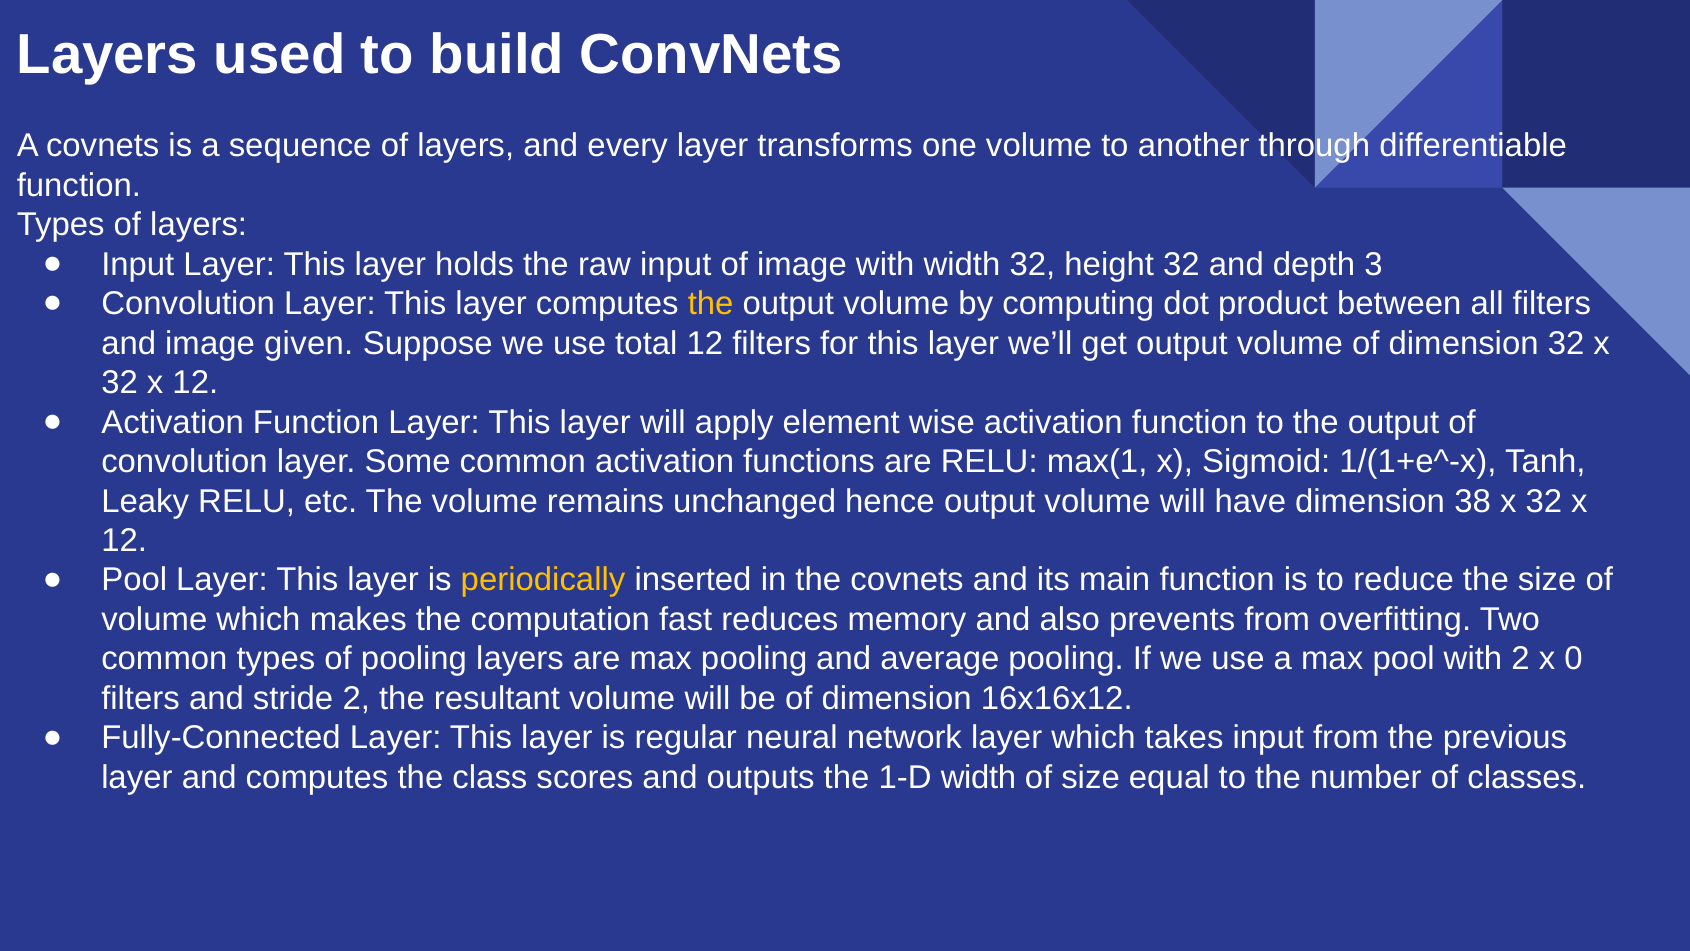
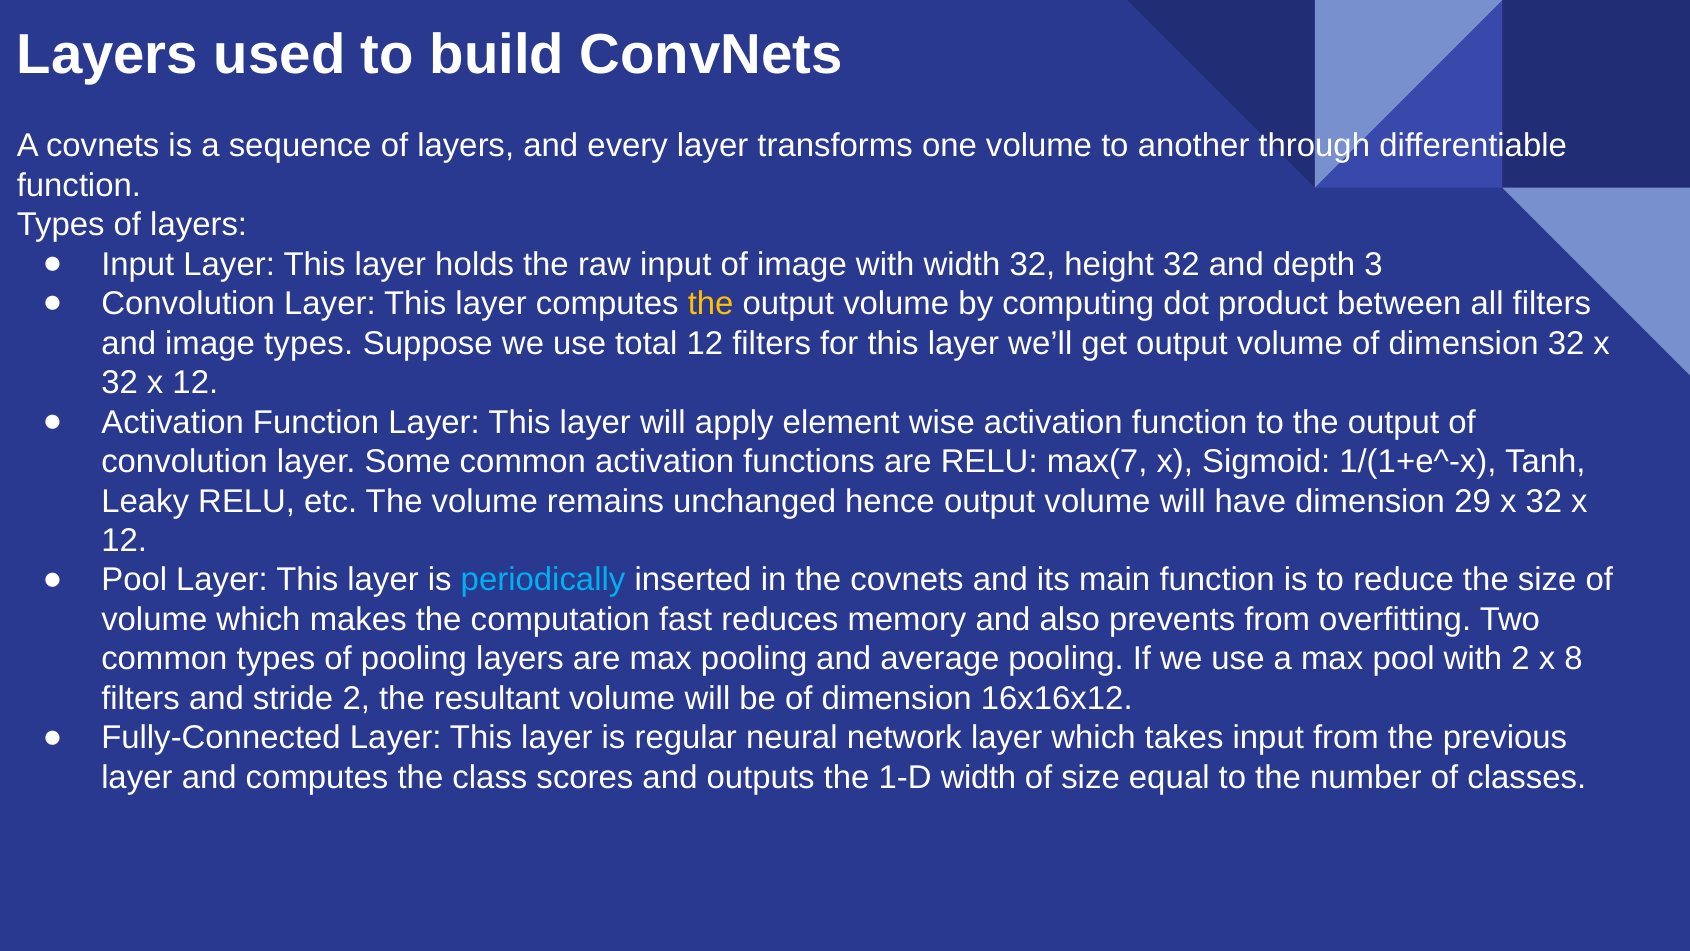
image given: given -> types
max(1: max(1 -> max(7
38: 38 -> 29
periodically colour: yellow -> light blue
0: 0 -> 8
